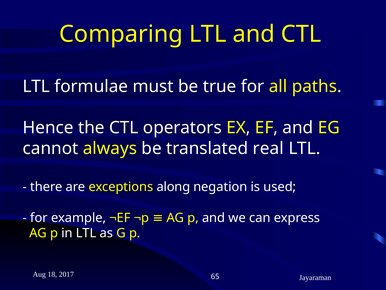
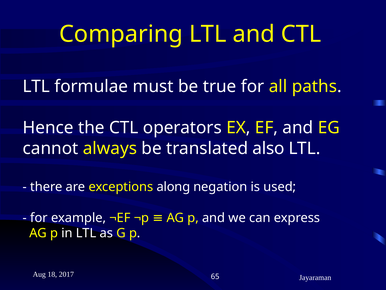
real: real -> also
